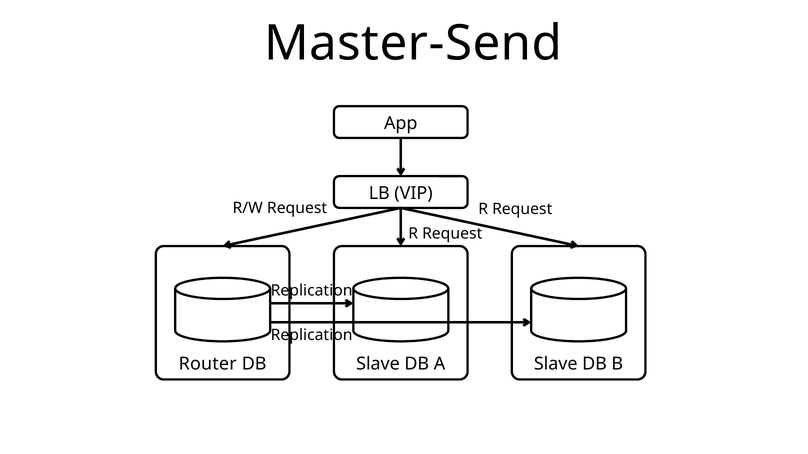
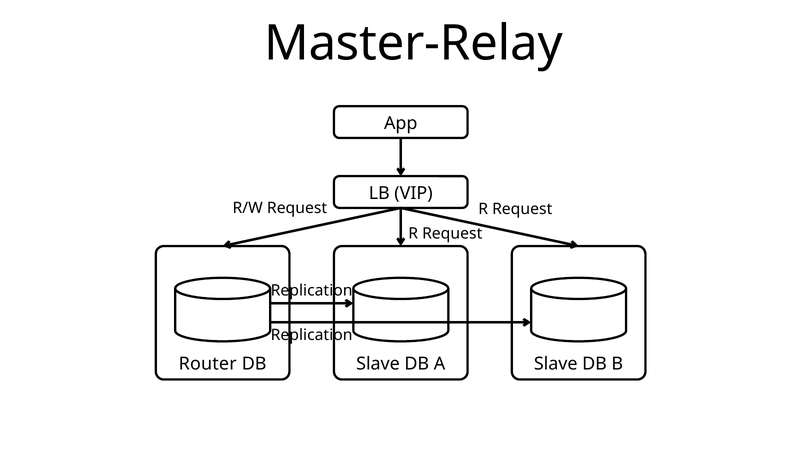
Master-Send: Master-Send -> Master-Relay
